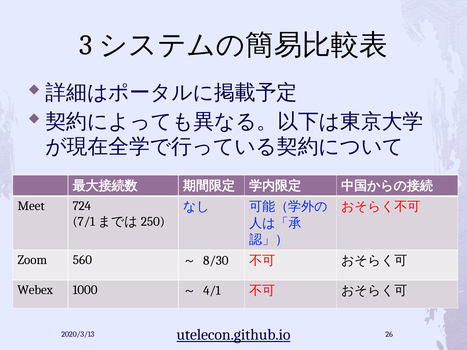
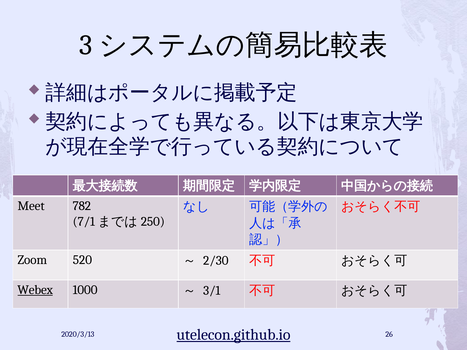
724: 724 -> 782
560: 560 -> 520
8/30: 8/30 -> 2/30
Webex underline: none -> present
4/1: 4/1 -> 3/1
